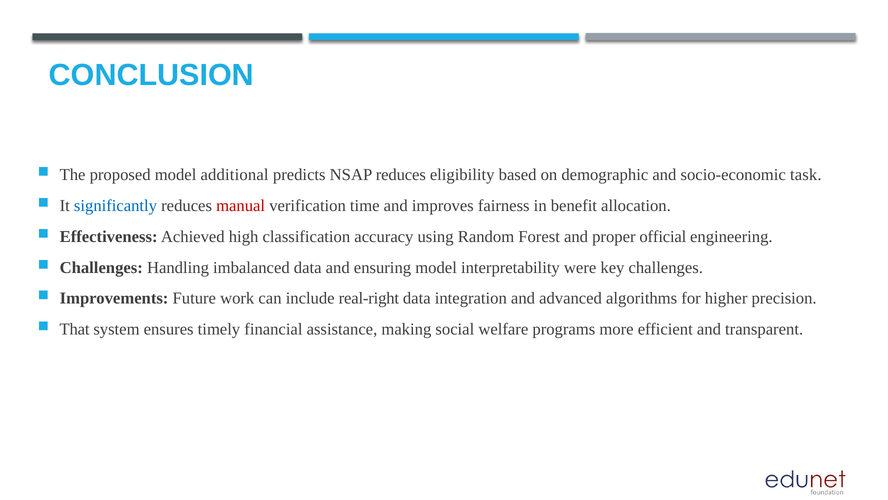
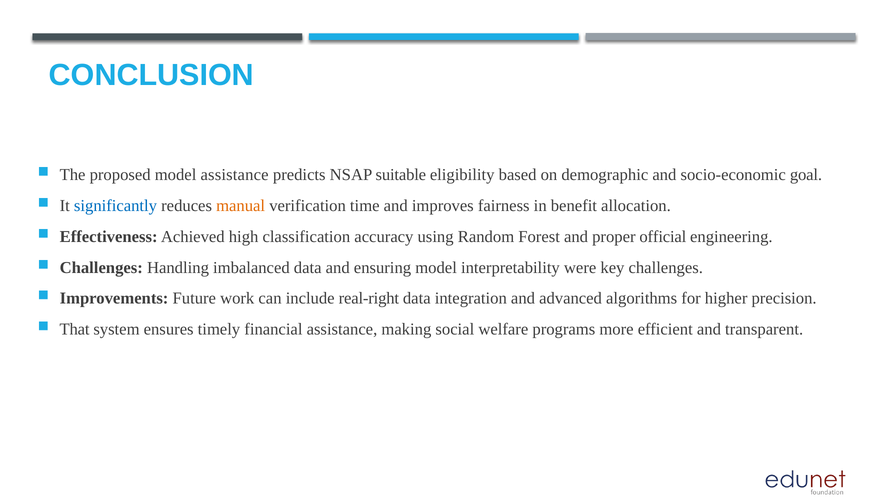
model additional: additional -> assistance
NSAP reduces: reduces -> suitable
task: task -> goal
manual colour: red -> orange
